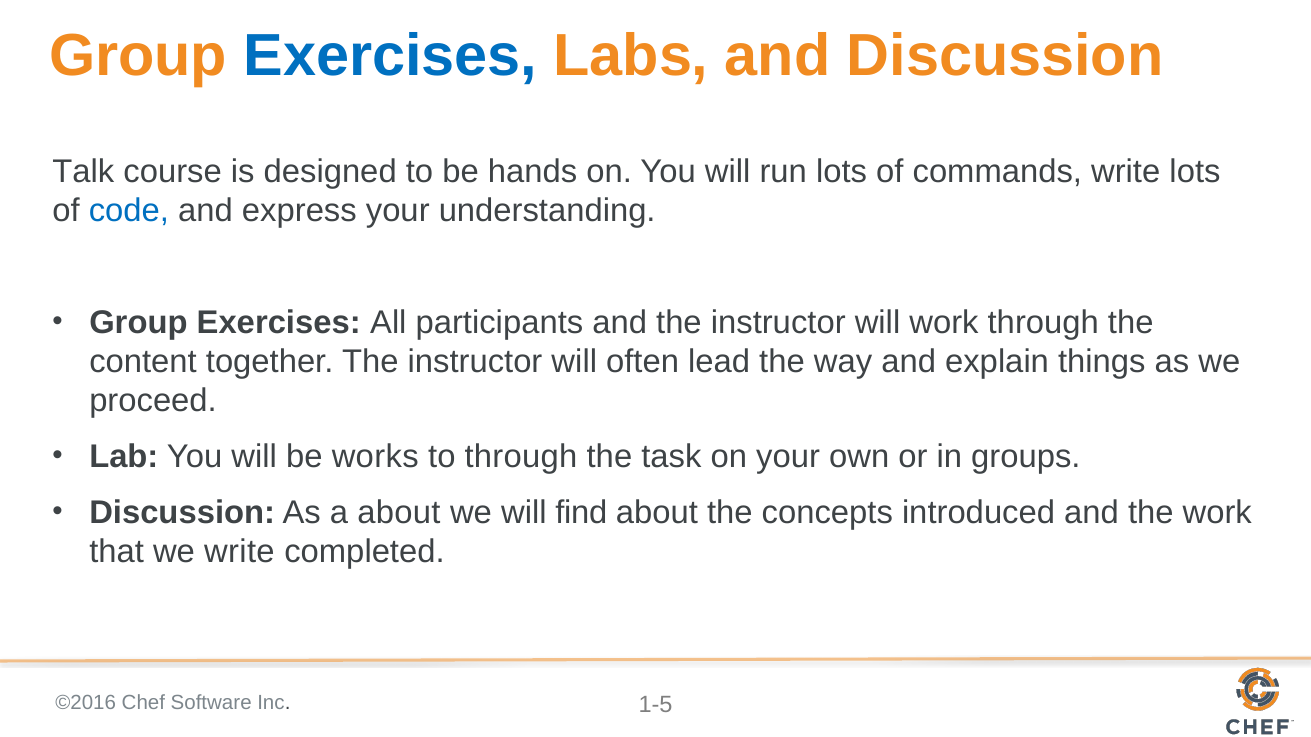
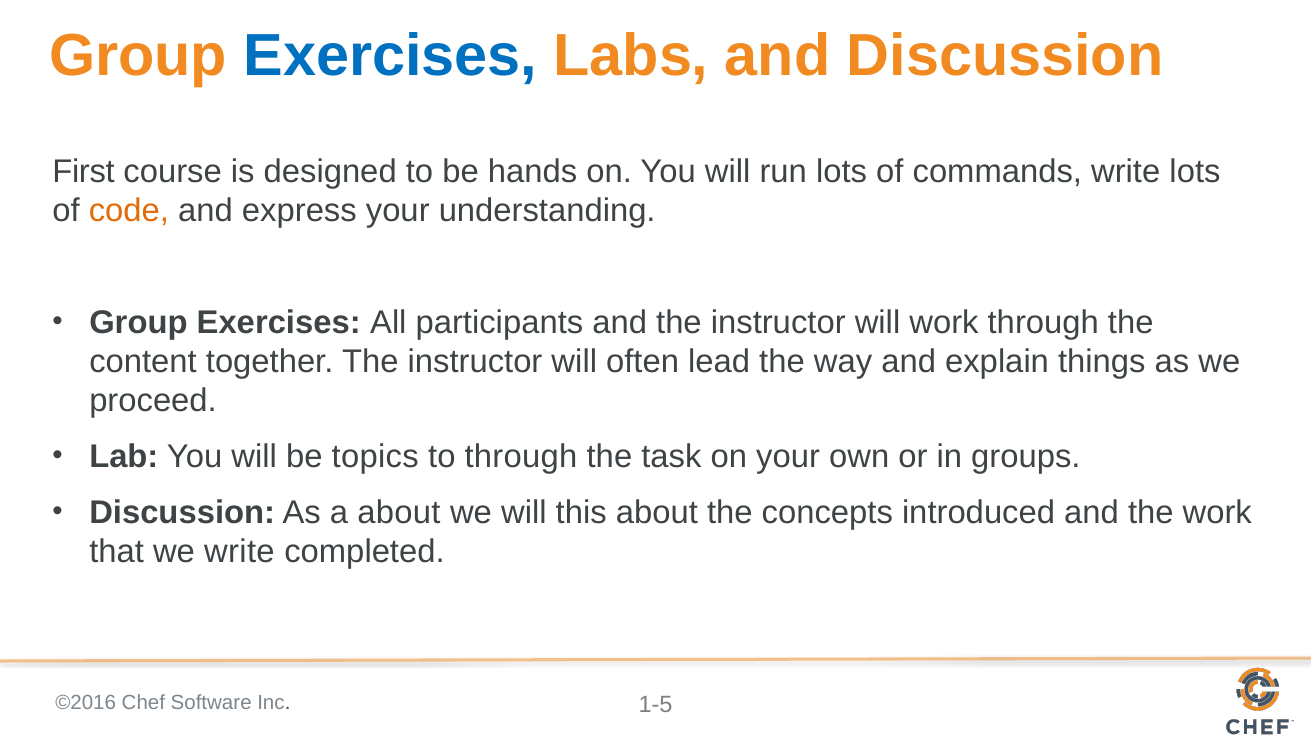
Talk: Talk -> First
code colour: blue -> orange
works: works -> topics
find: find -> this
